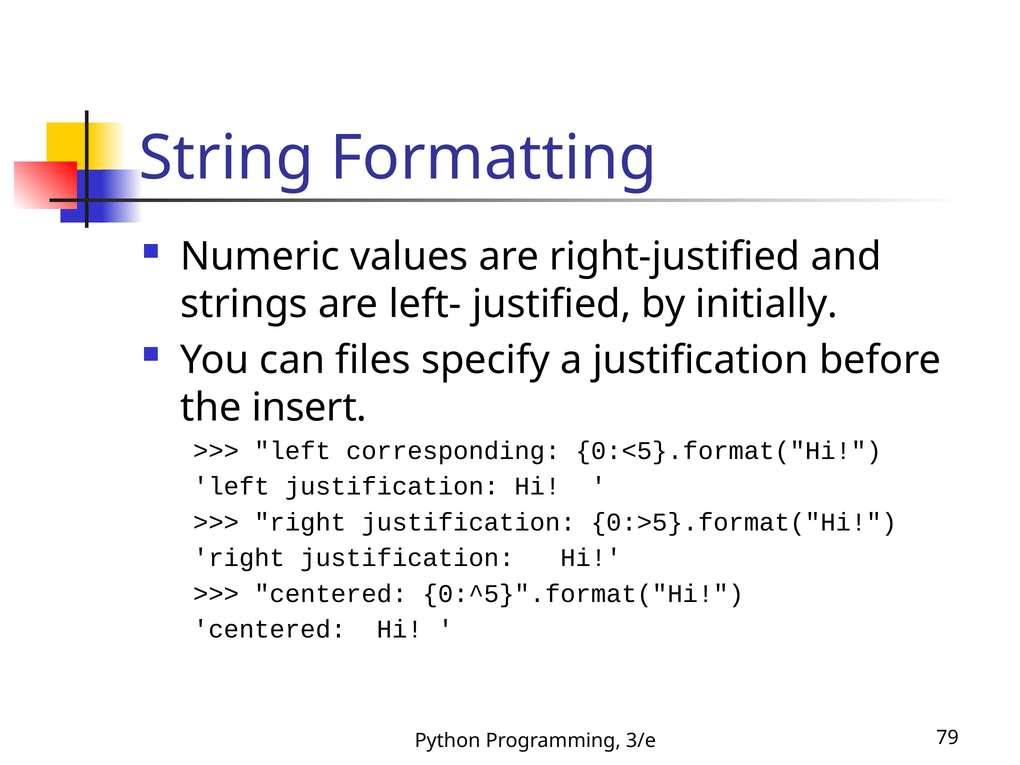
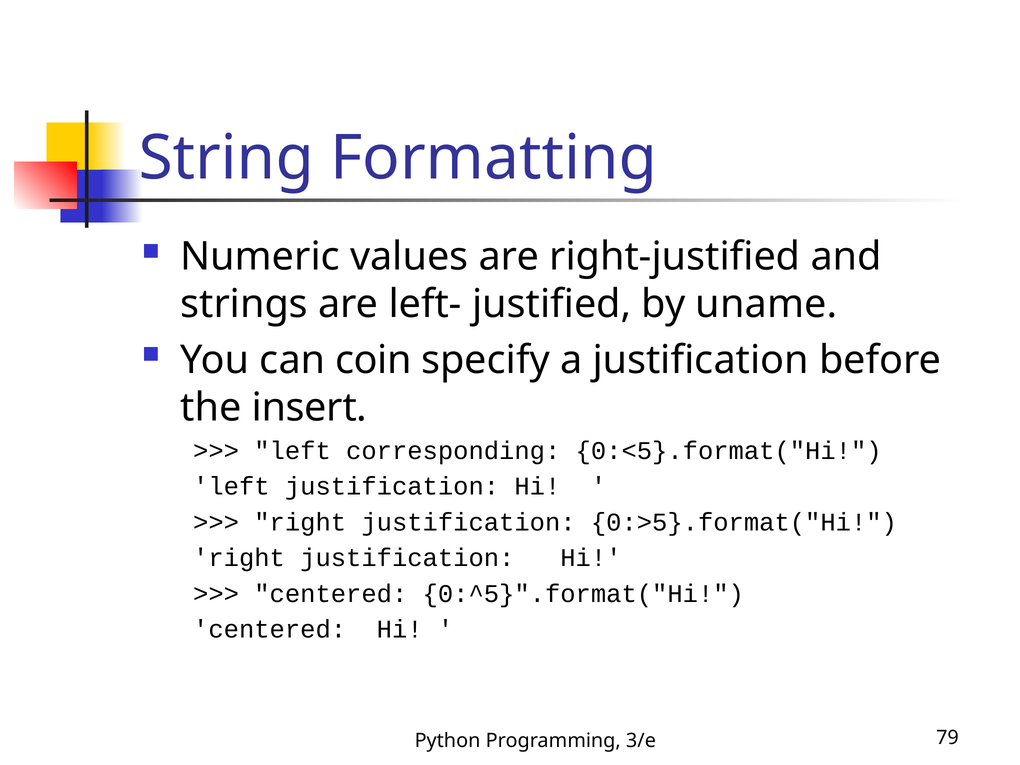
initially: initially -> uname
files: files -> coin
